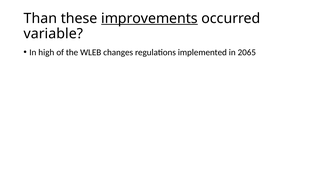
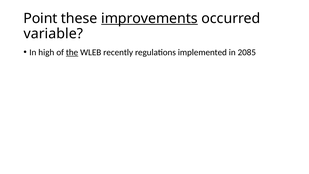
Than: Than -> Point
the underline: none -> present
changes: changes -> recently
2065: 2065 -> 2085
